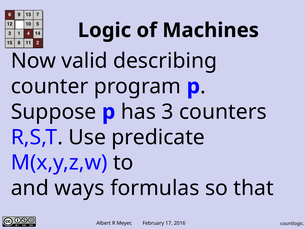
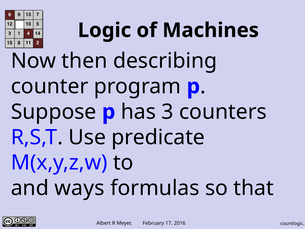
valid: valid -> then
